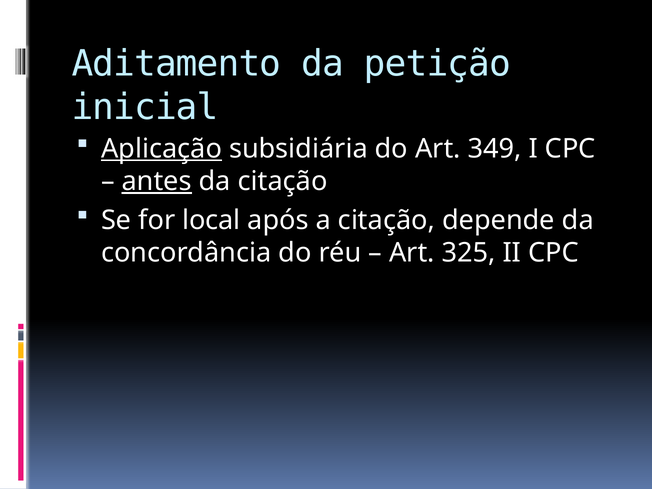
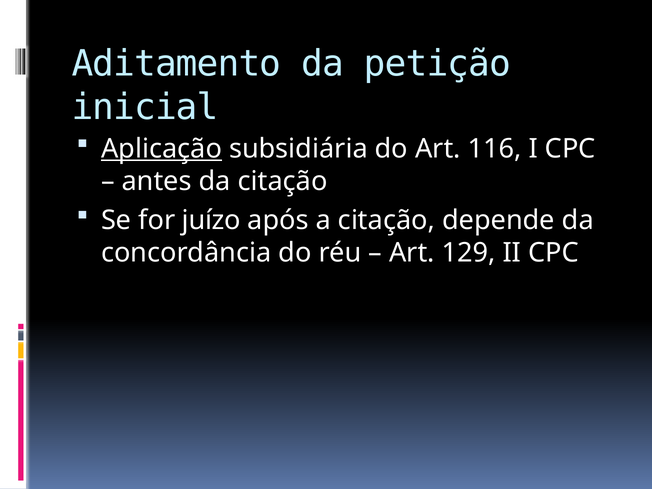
349: 349 -> 116
antes underline: present -> none
local: local -> juízo
325: 325 -> 129
